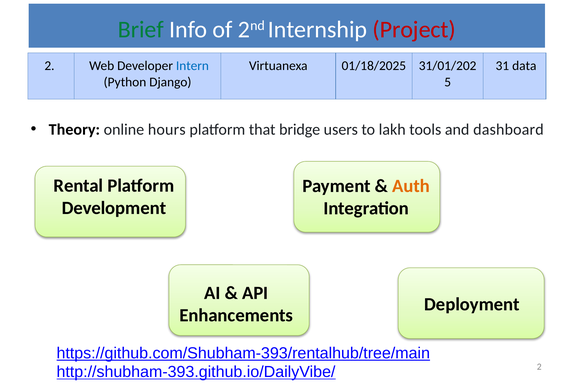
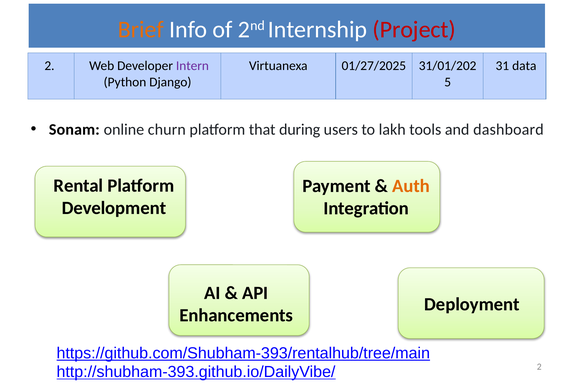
Brief colour: green -> orange
Intern colour: blue -> purple
01/18/2025: 01/18/2025 -> 01/27/2025
Theory: Theory -> Sonam
hours: hours -> churn
bridge: bridge -> during
